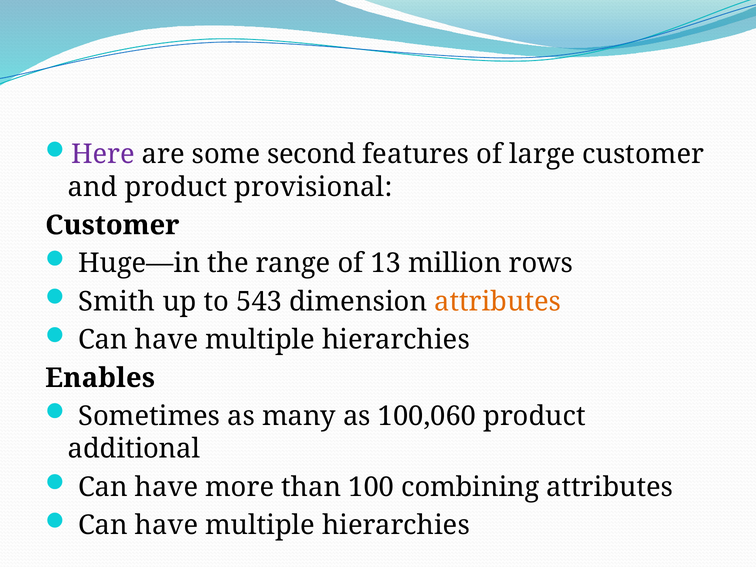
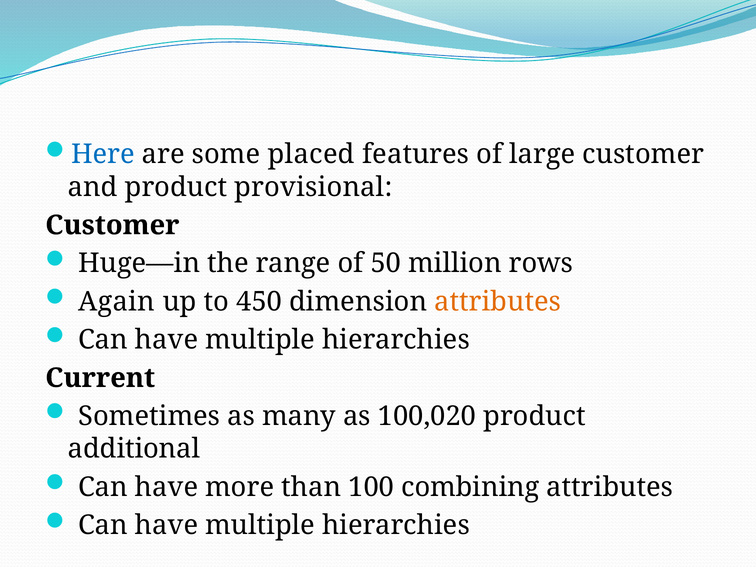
Here colour: purple -> blue
second: second -> placed
13: 13 -> 50
Smith: Smith -> Again
543: 543 -> 450
Enables: Enables -> Current
100,060: 100,060 -> 100,020
